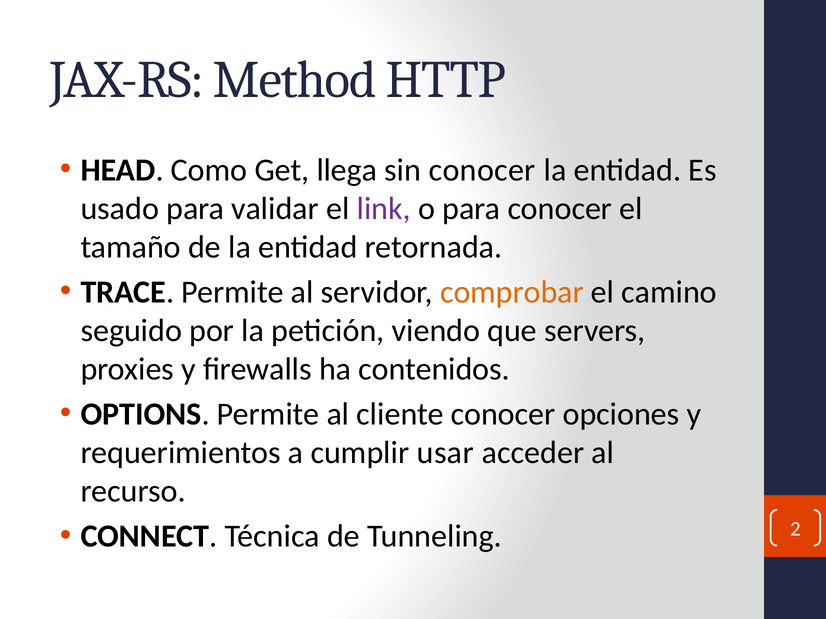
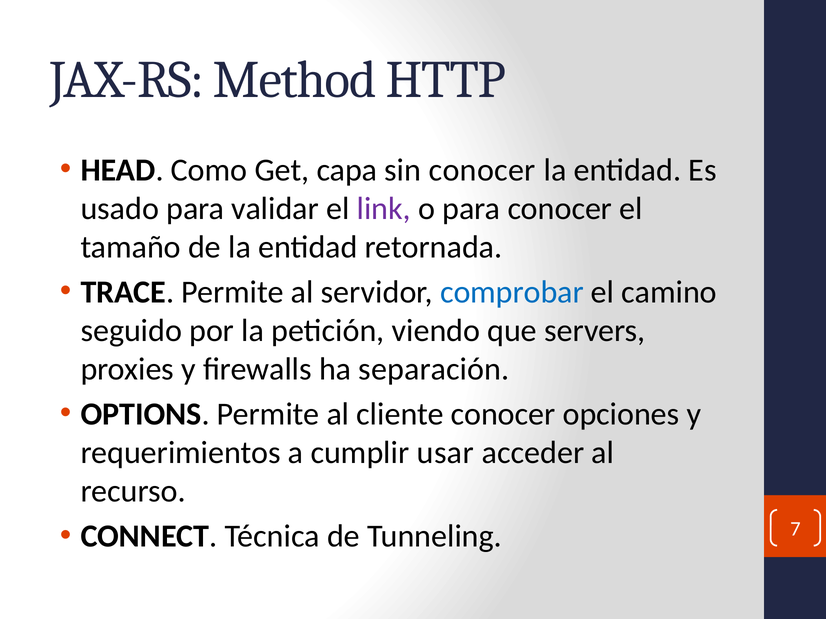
llega: llega -> capa
comprobar colour: orange -> blue
contenidos: contenidos -> separación
2: 2 -> 7
